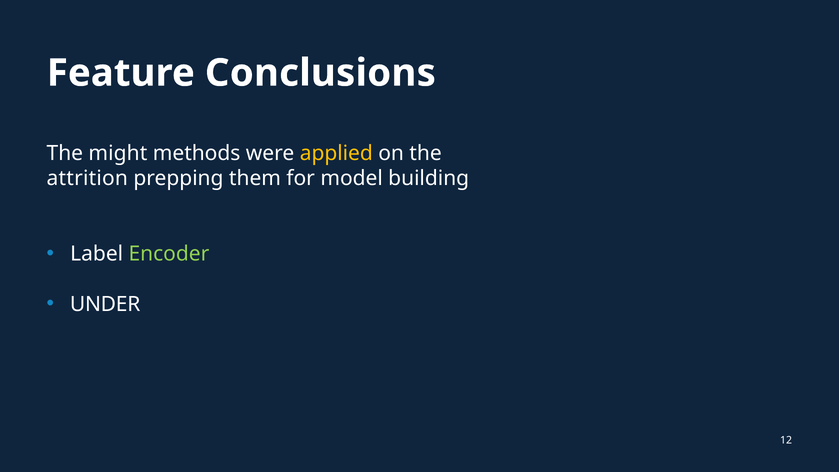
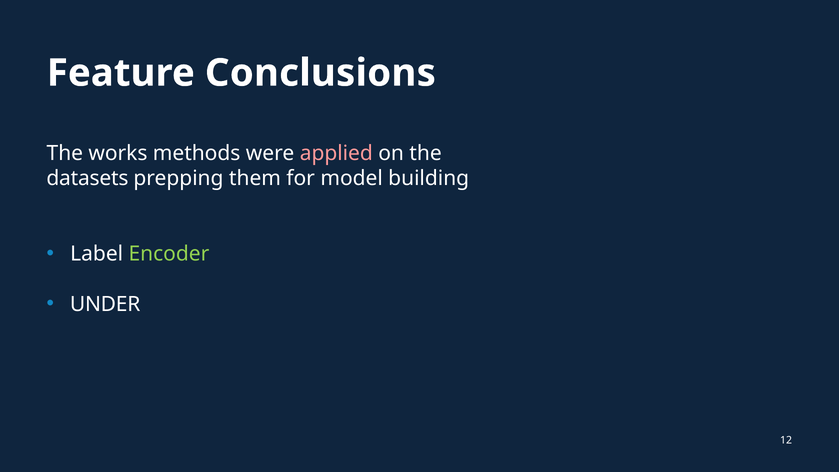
might: might -> works
applied colour: yellow -> pink
attrition: attrition -> datasets
